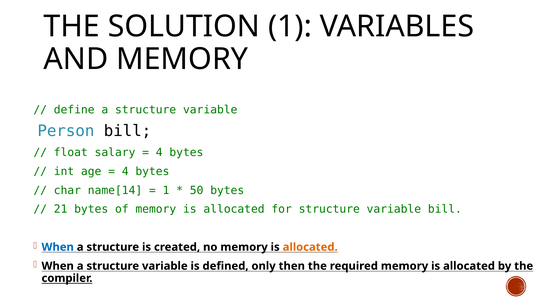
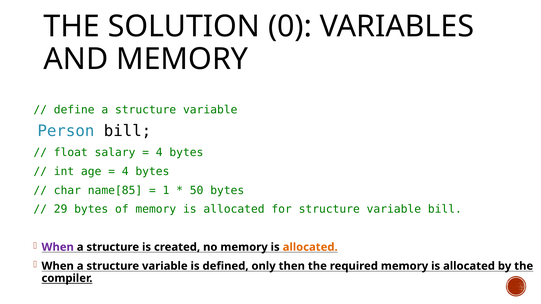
SOLUTION 1: 1 -> 0
name[14: name[14 -> name[85
21: 21 -> 29
When at (58, 247) colour: blue -> purple
